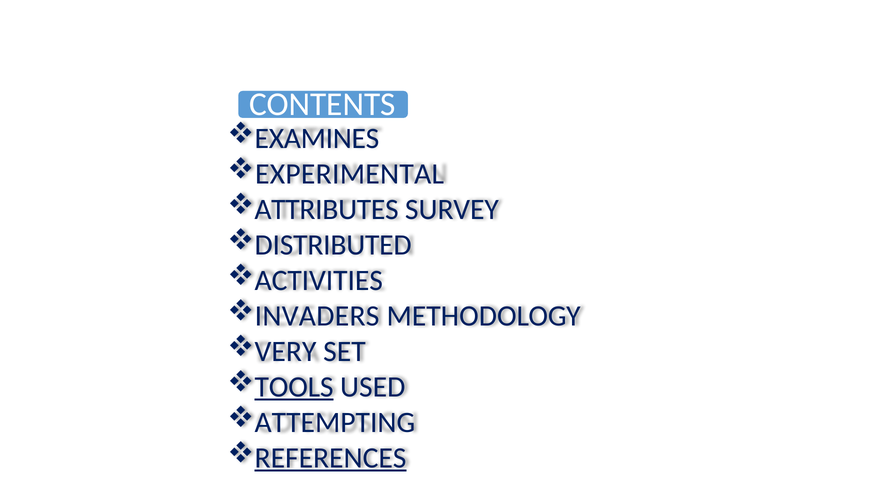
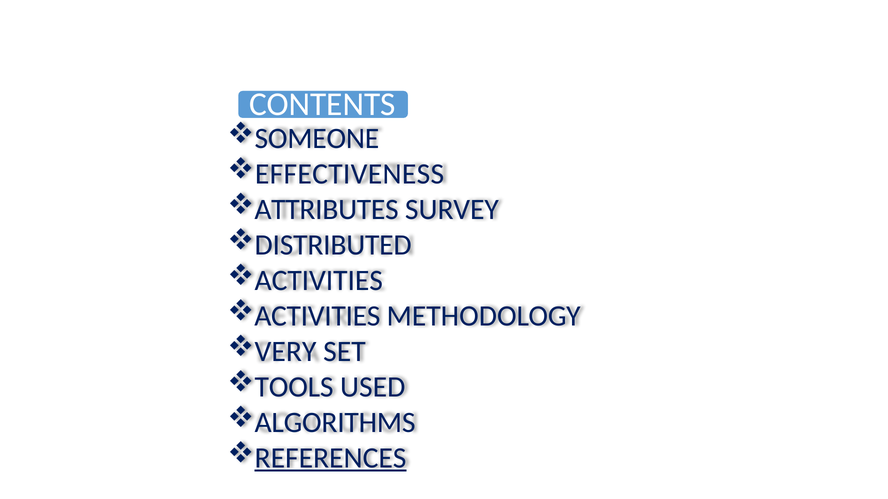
EXAMINES: EXAMINES -> SOMEONE
EXPERIMENTAL: EXPERIMENTAL -> EFFECTIVENESS
INVADERS at (317, 316): INVADERS -> ACTIVITIES
TOOLS underline: present -> none
ATTEMPTING: ATTEMPTING -> ALGORITHMS
